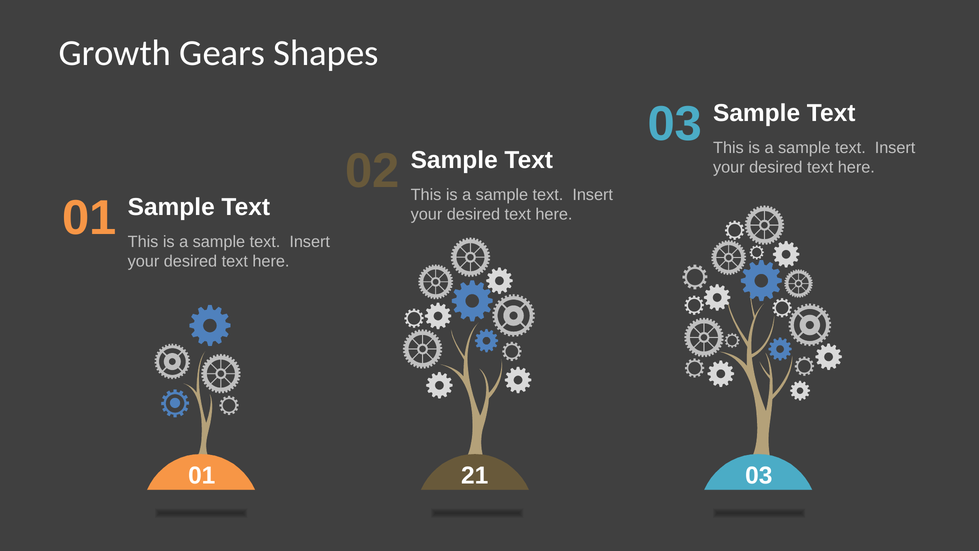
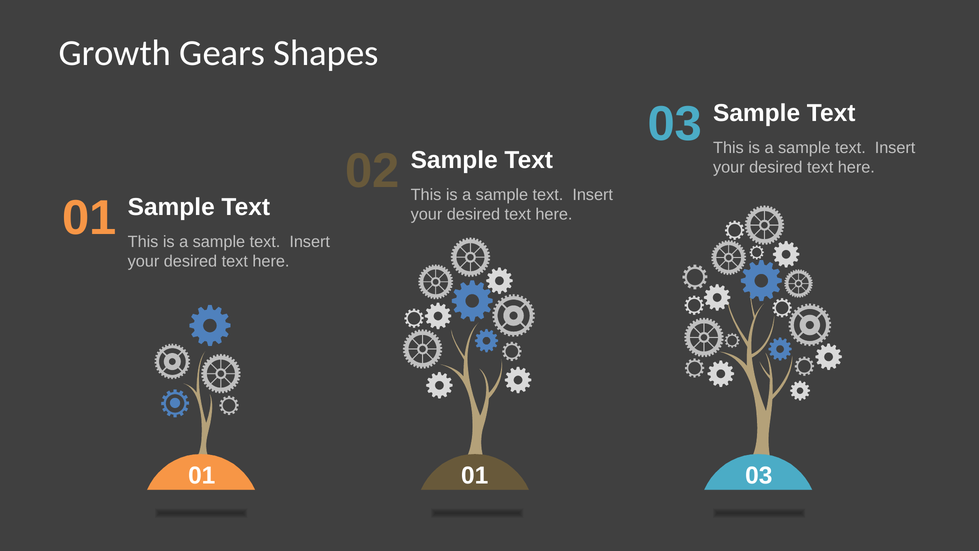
01 21: 21 -> 01
